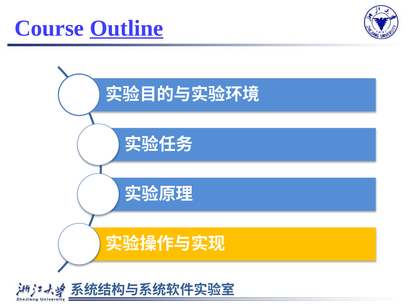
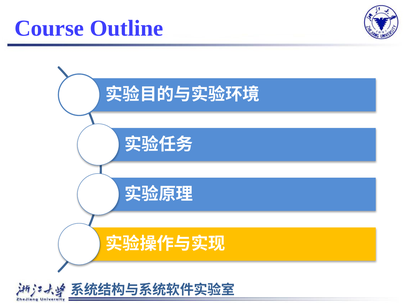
Outline underline: present -> none
